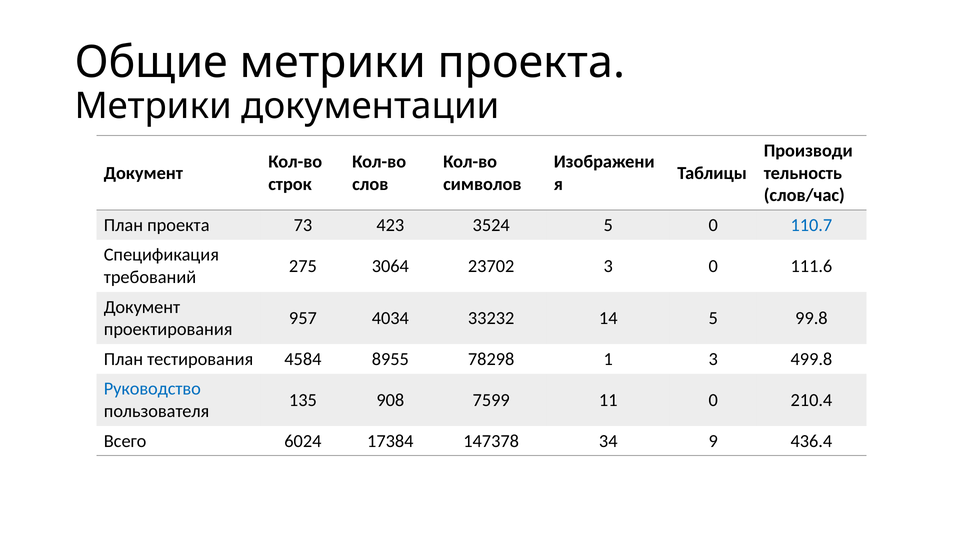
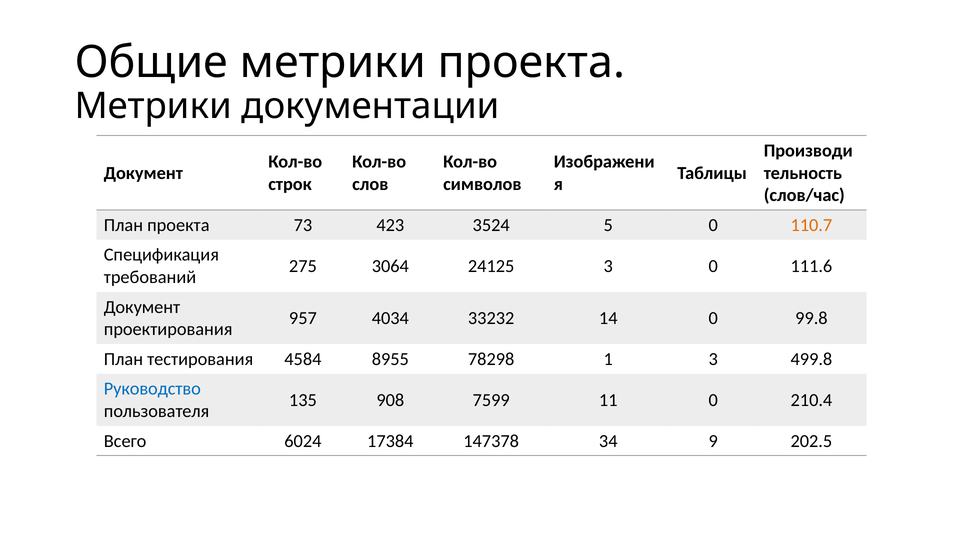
110.7 colour: blue -> orange
23702: 23702 -> 24125
14 5: 5 -> 0
436.4: 436.4 -> 202.5
